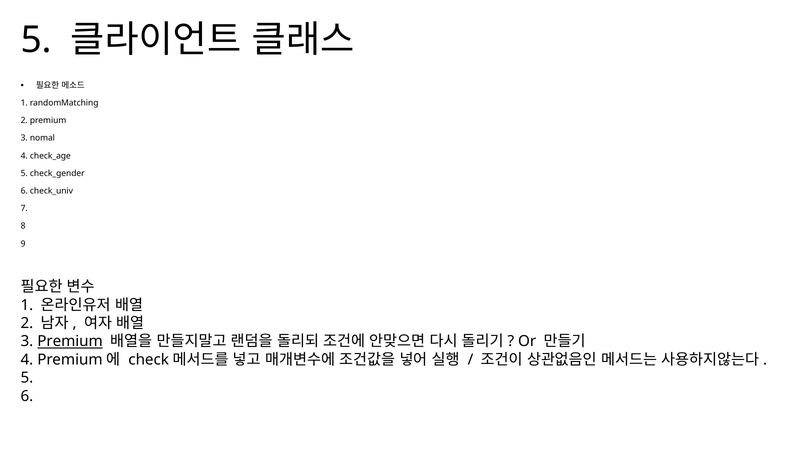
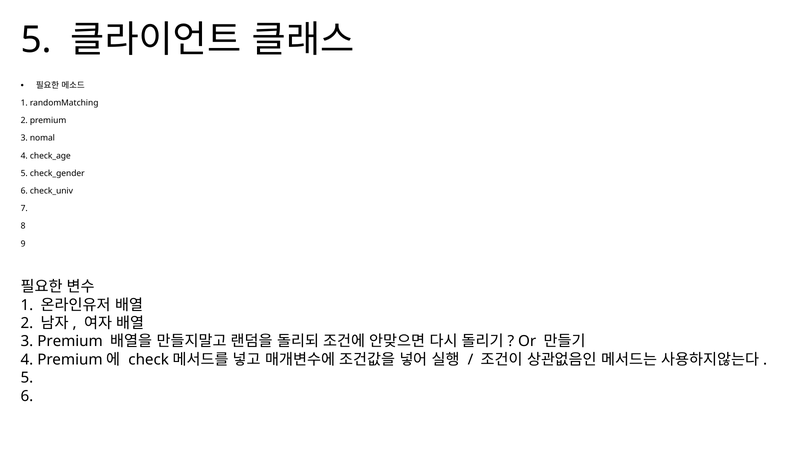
Premium at (70, 342) underline: present -> none
